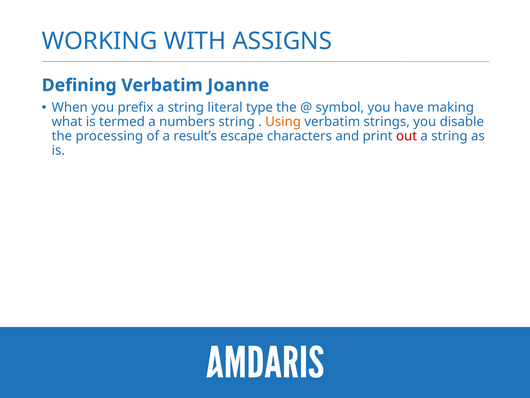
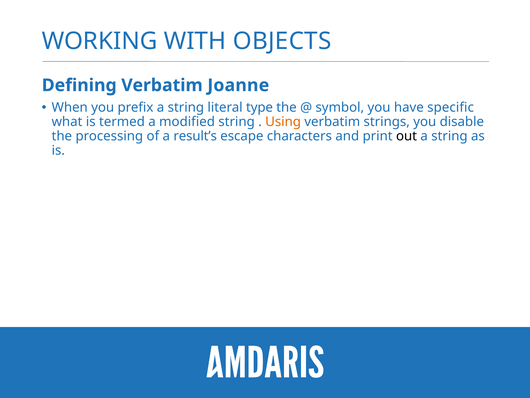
ASSIGNS: ASSIGNS -> OBJECTS
making: making -> specific
numbers: numbers -> modified
out colour: red -> black
